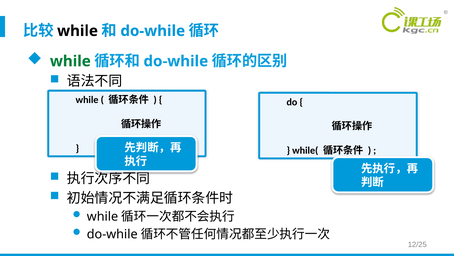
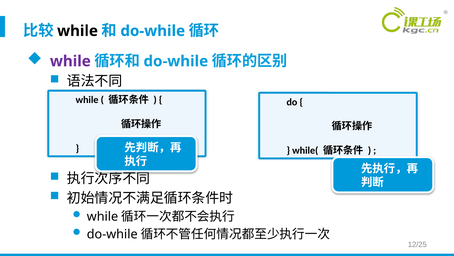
while at (70, 61) colour: green -> purple
